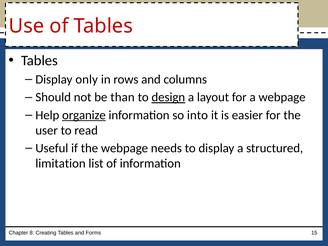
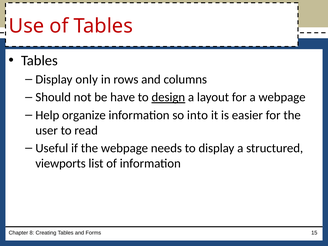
than: than -> have
organize underline: present -> none
limitation: limitation -> viewports
